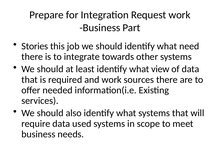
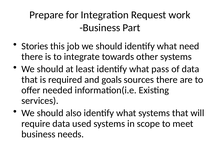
view: view -> pass
and work: work -> goals
